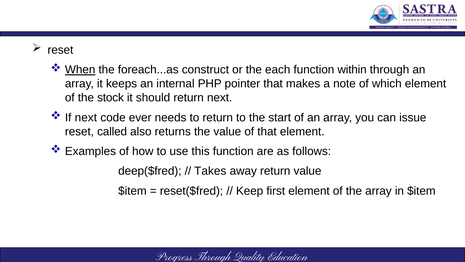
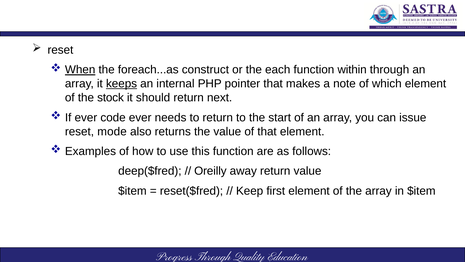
keeps underline: none -> present
If next: next -> ever
called: called -> mode
Takes: Takes -> Oreilly
